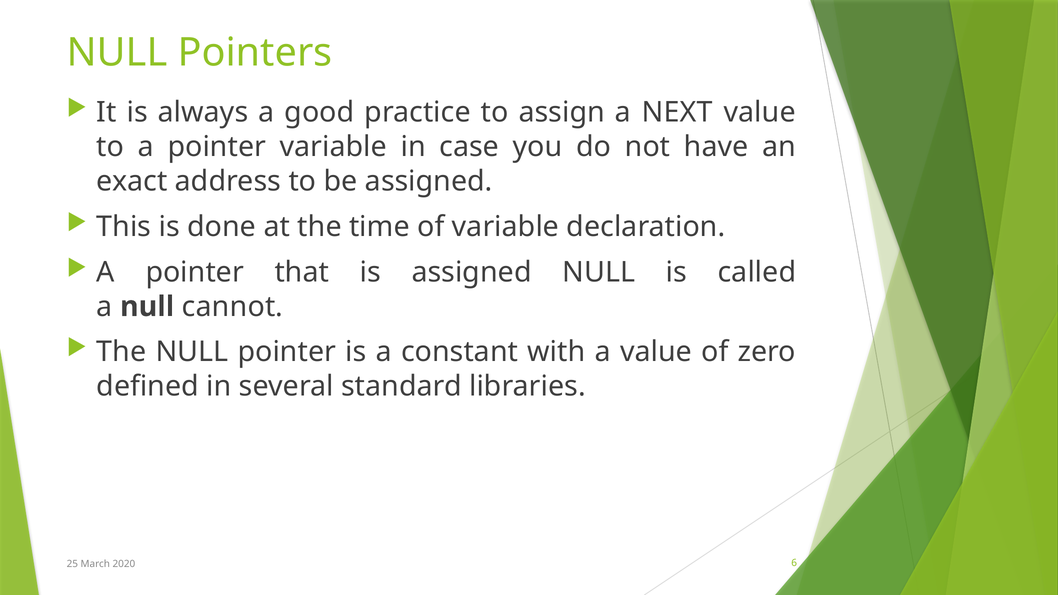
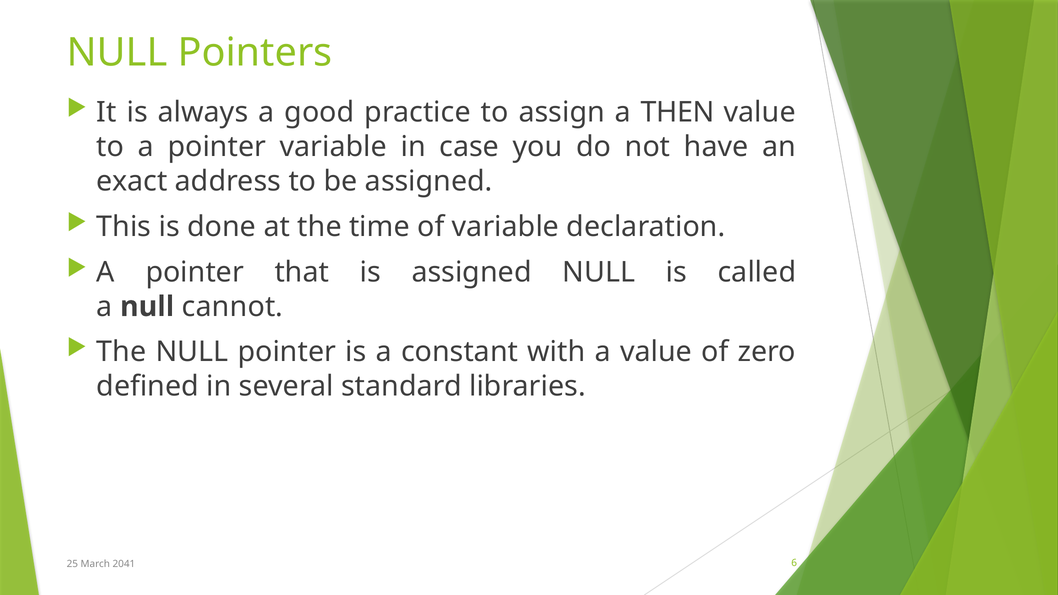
NEXT: NEXT -> THEN
2020: 2020 -> 2041
